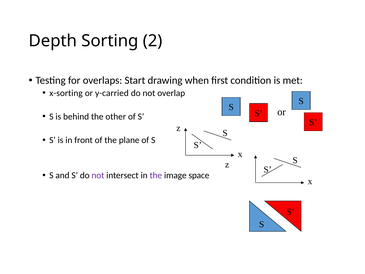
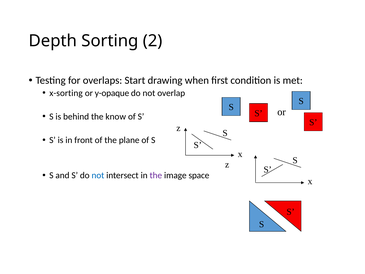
y-carried: y-carried -> y-opaque
other: other -> know
not at (98, 175) colour: purple -> blue
